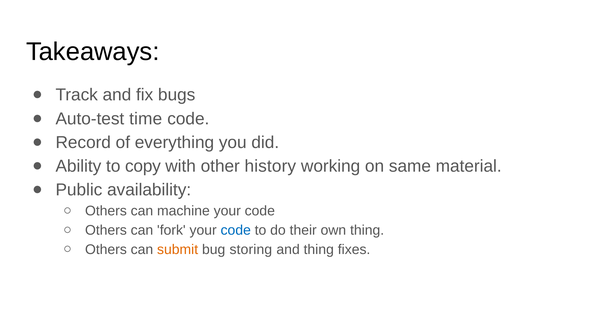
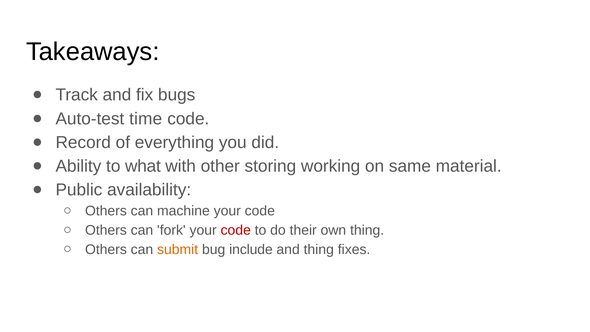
copy: copy -> what
history: history -> storing
code at (236, 230) colour: blue -> red
storing: storing -> include
